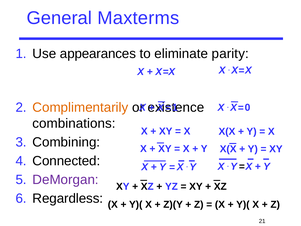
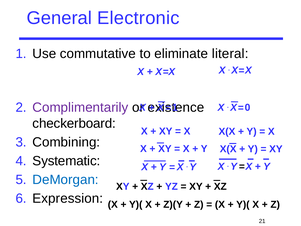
Maxterms: Maxterms -> Electronic
appearances: appearances -> commutative
parity: parity -> literal
Complimentarily colour: orange -> purple
combinations: combinations -> checkerboard
Connected: Connected -> Systematic
DeMorgan colour: purple -> blue
Regardless: Regardless -> Expression
